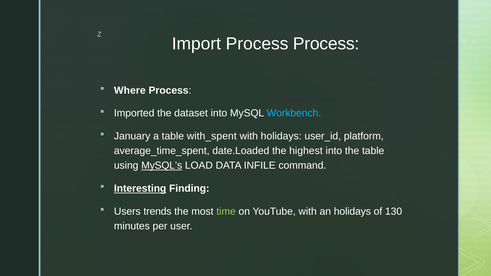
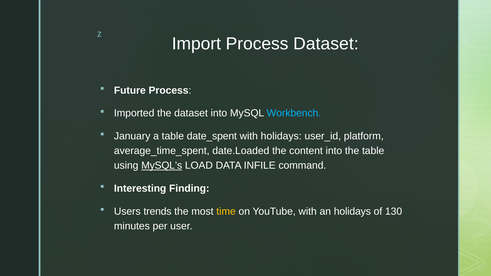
Process Process: Process -> Dataset
Where: Where -> Future
with_spent: with_spent -> date_spent
highest: highest -> content
Interesting underline: present -> none
time colour: light green -> yellow
